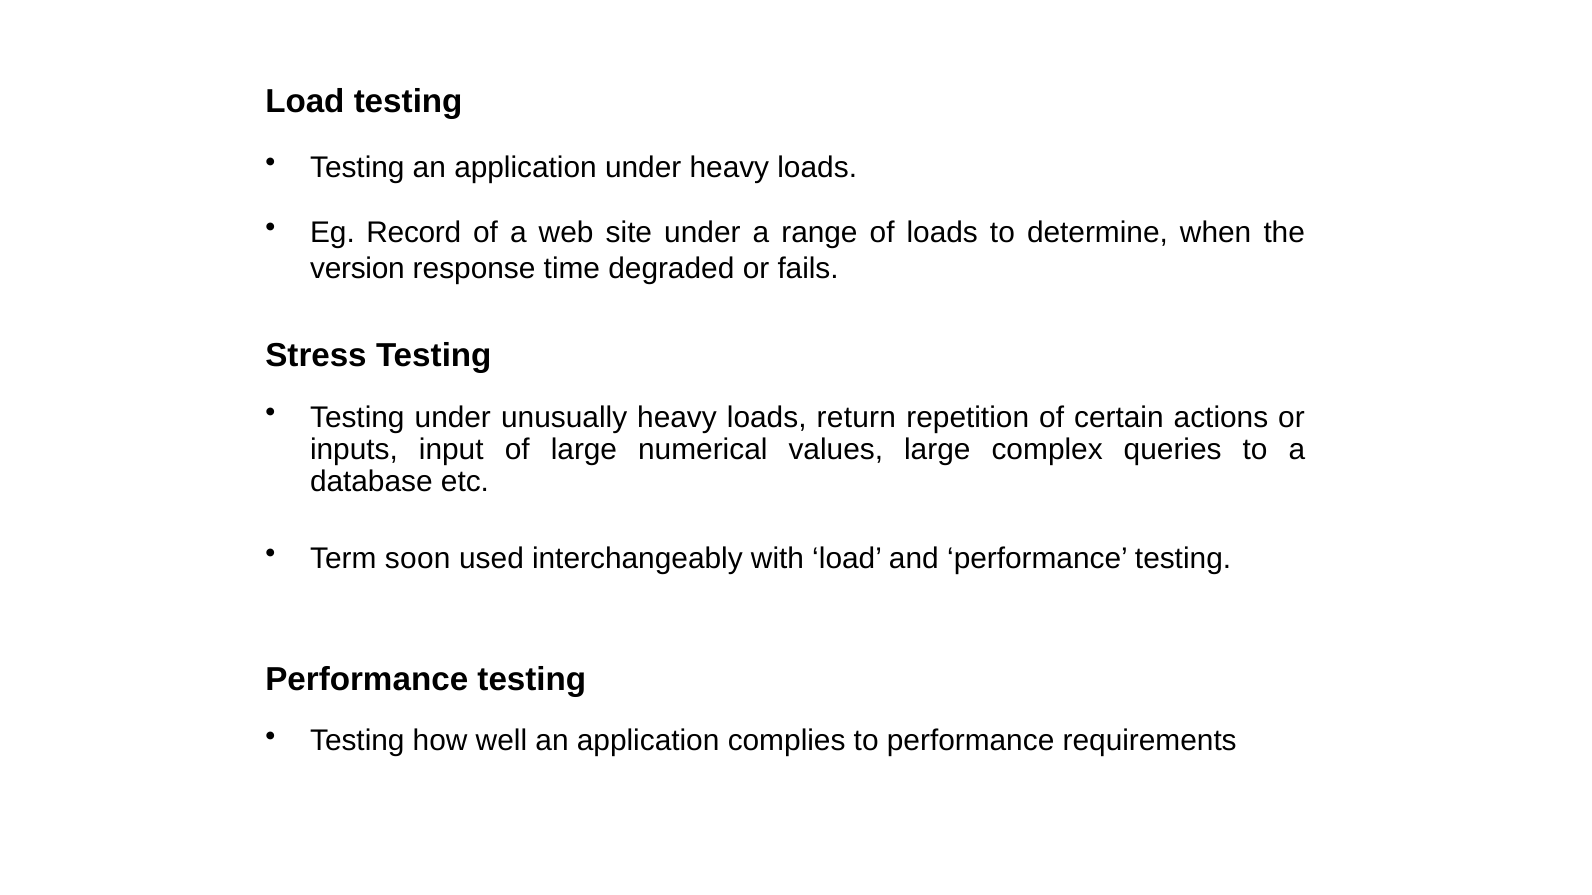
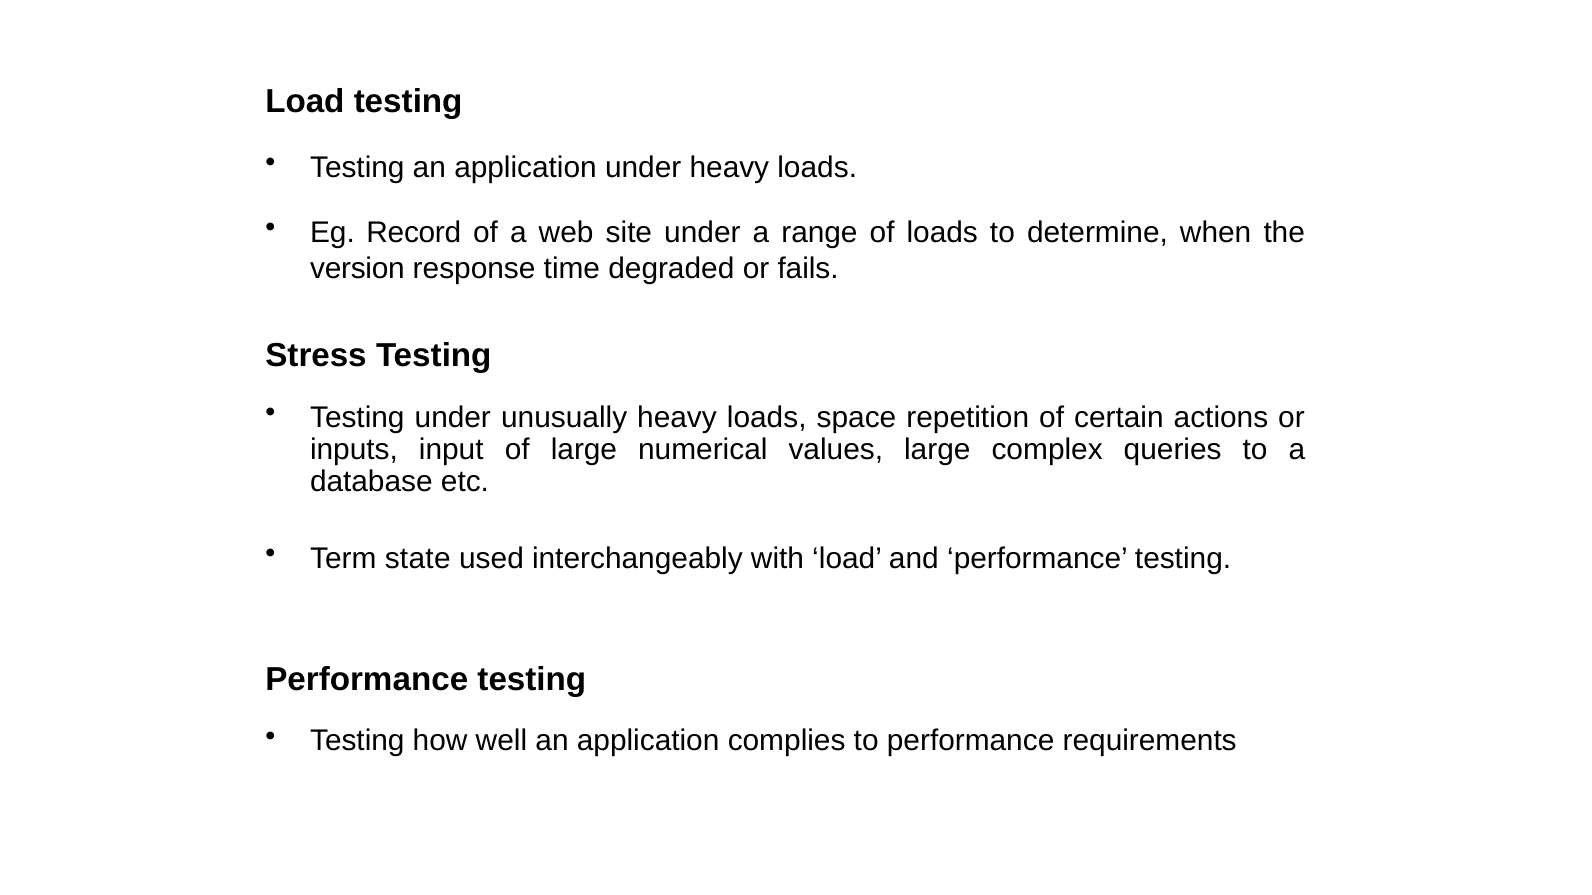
return: return -> space
soon: soon -> state
